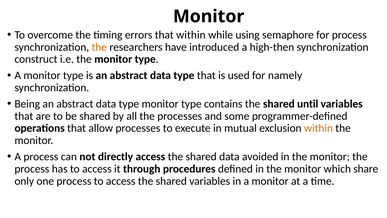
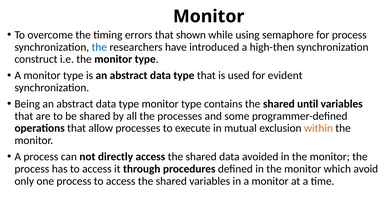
that within: within -> shown
the at (99, 47) colour: orange -> blue
namely: namely -> evident
share: share -> avoid
